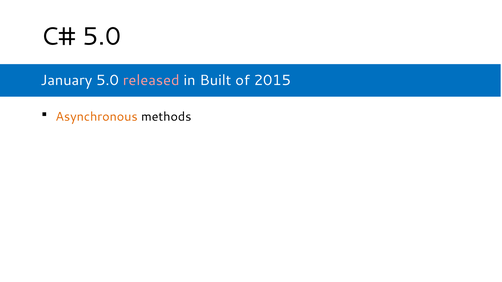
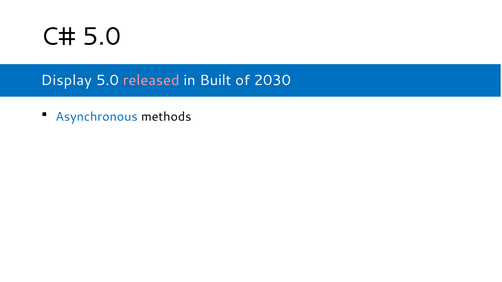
January: January -> Display
2015: 2015 -> 2030
Asynchronous colour: orange -> blue
